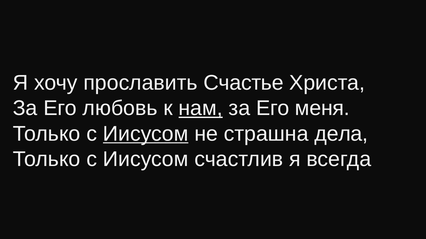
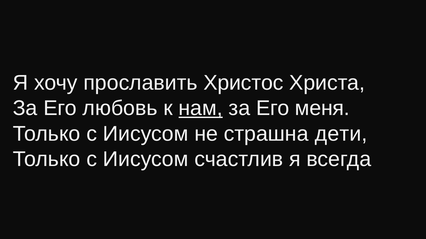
Счастье: Счастье -> Христос
Иисусом at (146, 134) underline: present -> none
дела: дела -> дети
